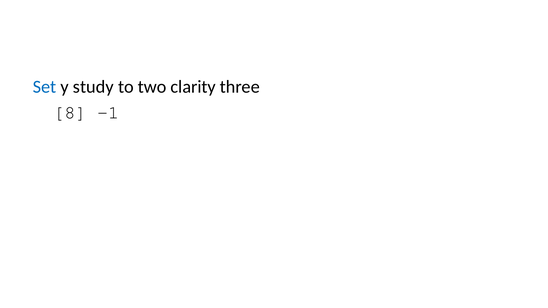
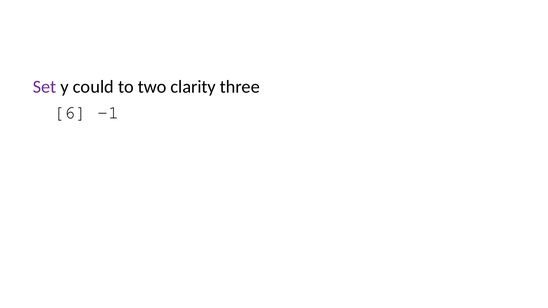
Set colour: blue -> purple
study: study -> could
8: 8 -> 6
